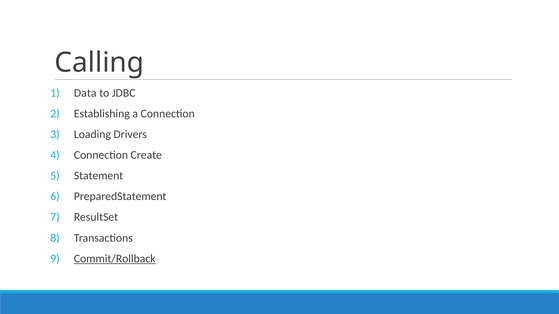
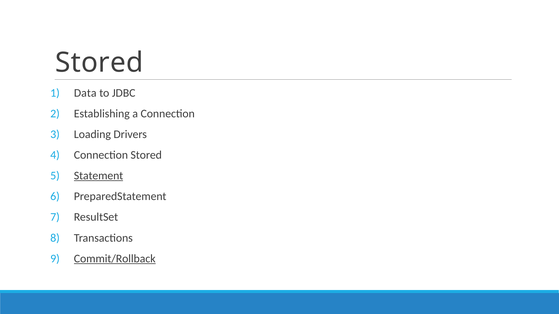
Calling at (99, 63): Calling -> Stored
Connection Create: Create -> Stored
Statement underline: none -> present
